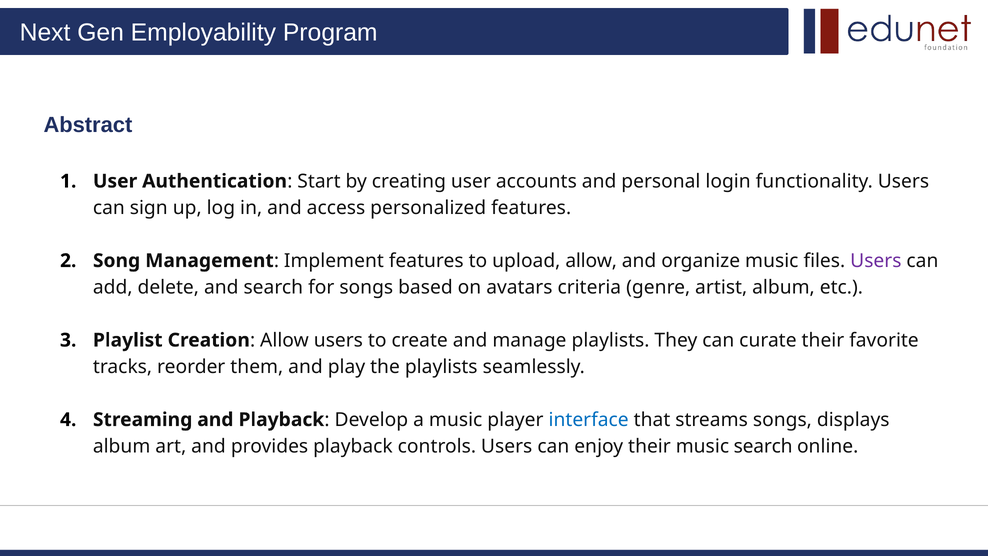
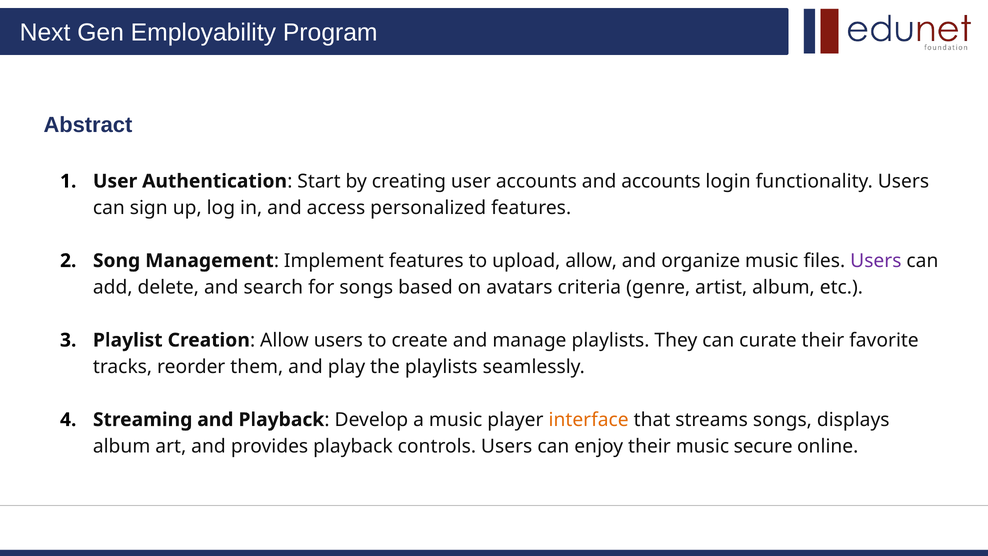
and personal: personal -> accounts
interface colour: blue -> orange
music search: search -> secure
